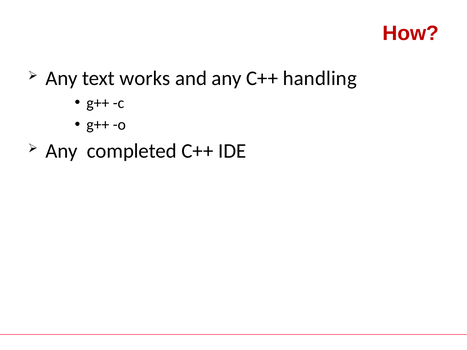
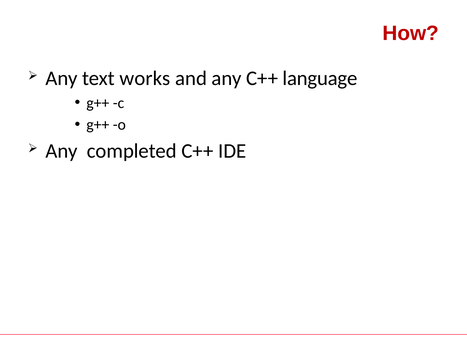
handling: handling -> language
